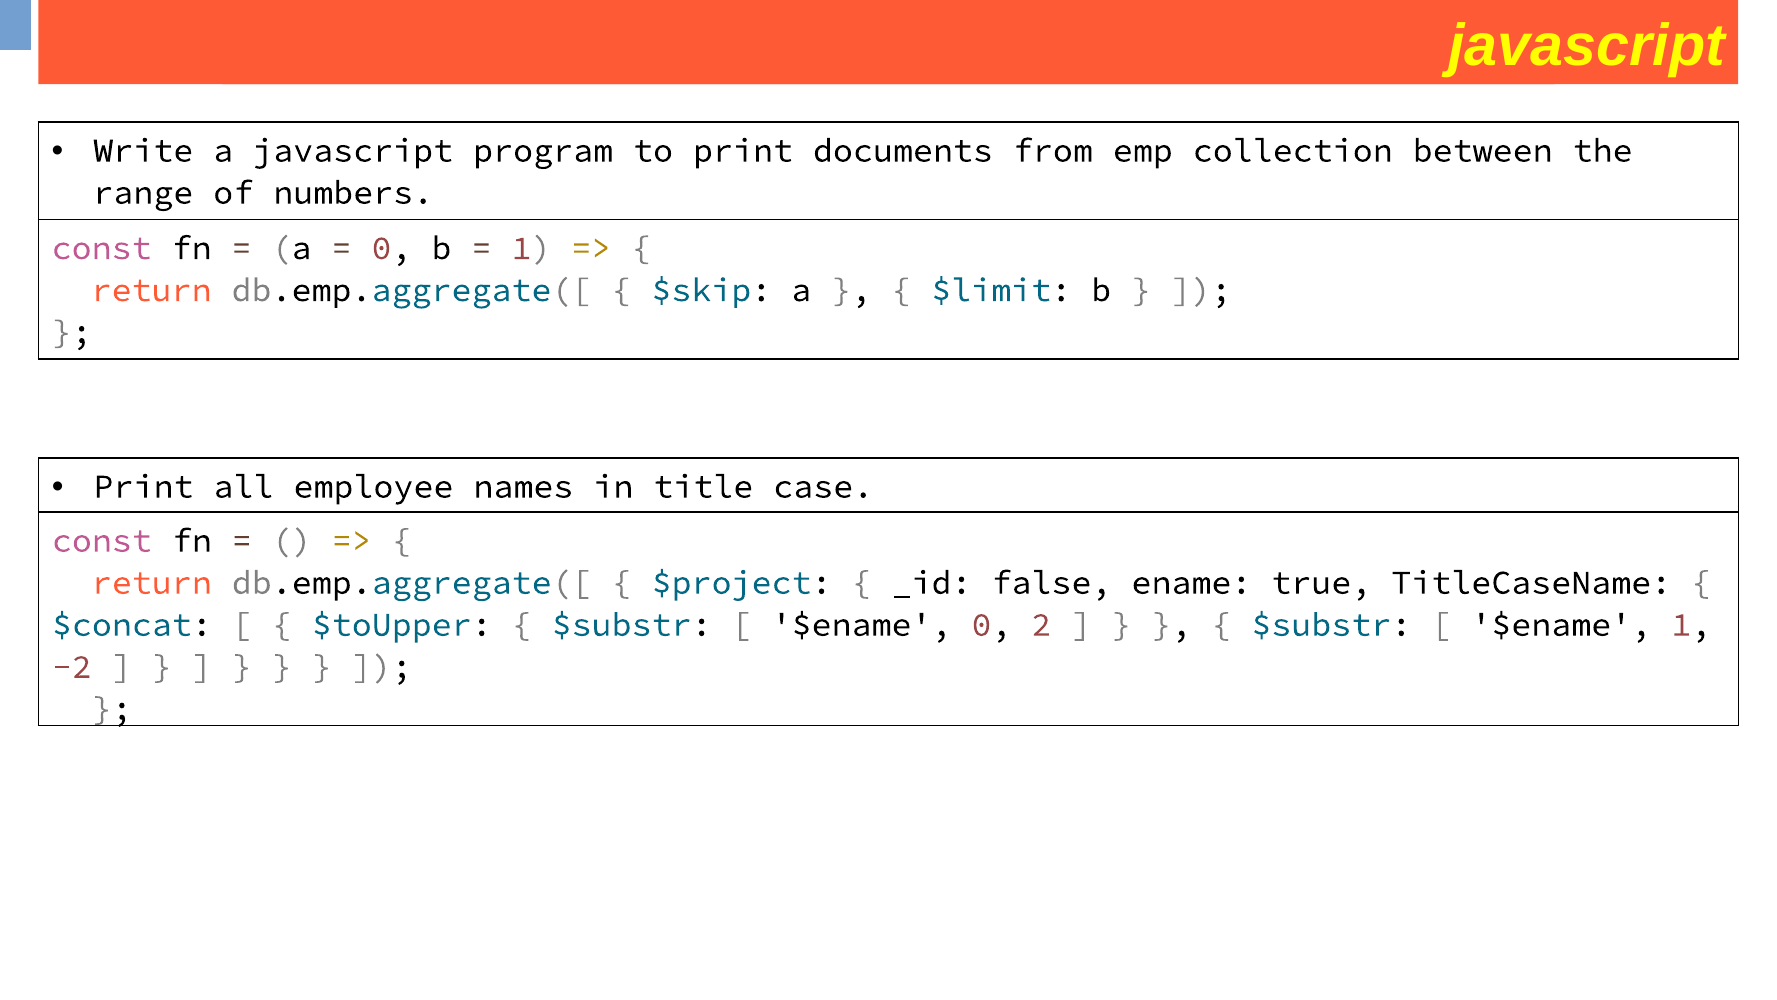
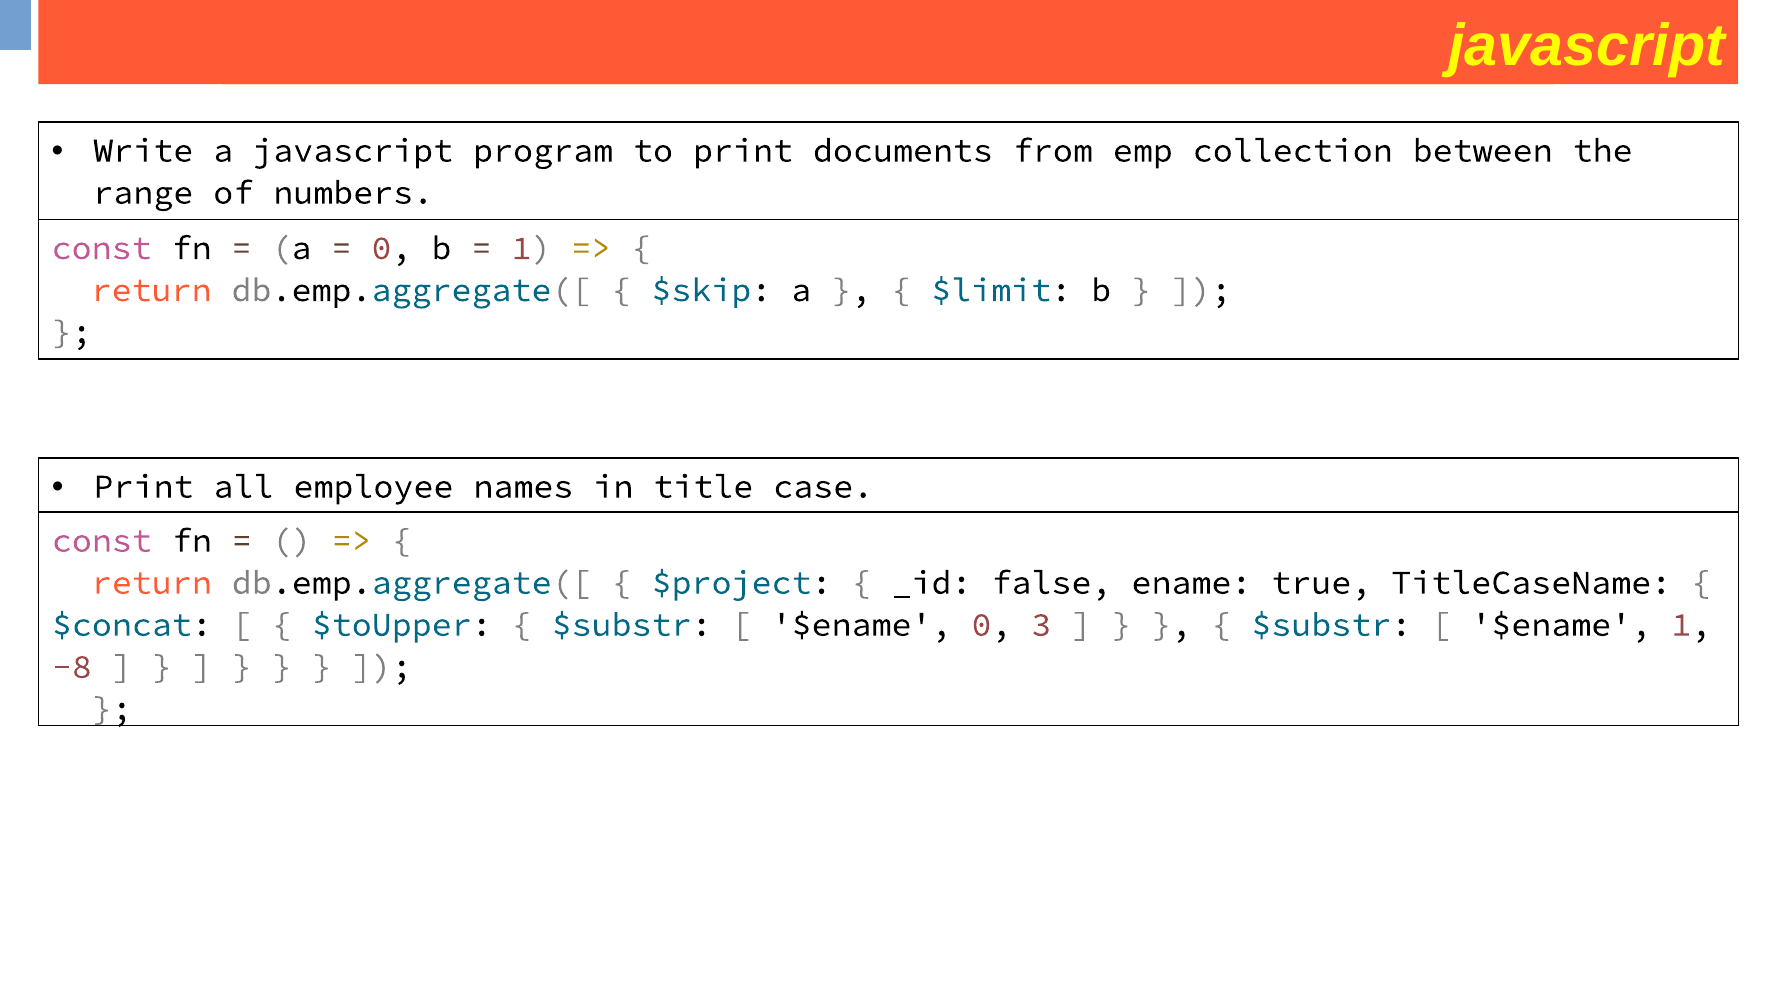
2: 2 -> 3
-2: -2 -> -8
